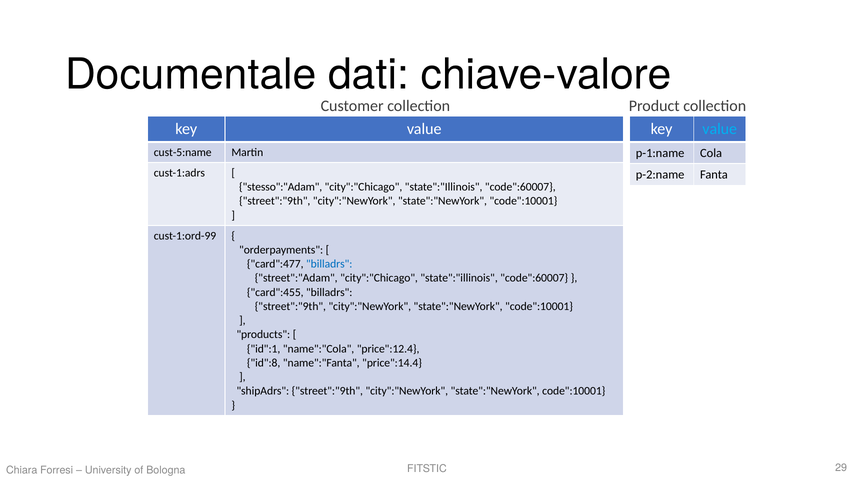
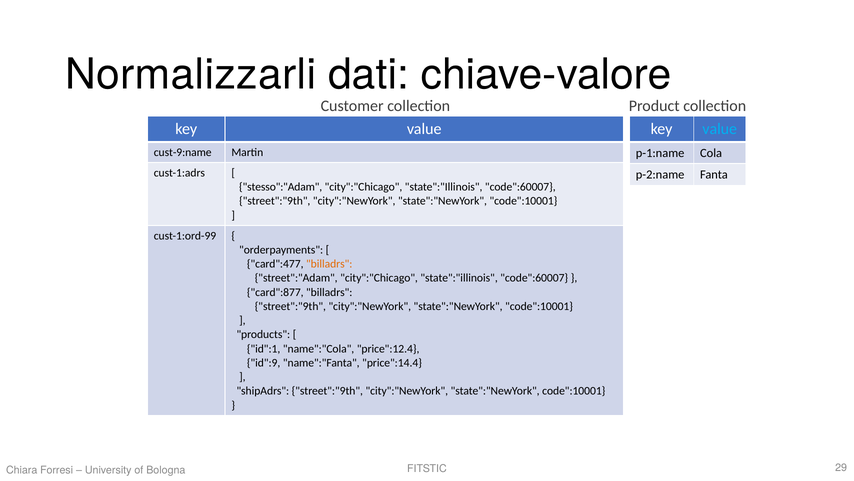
Documentale: Documentale -> Normalizzarli
cust-5:name: cust-5:name -> cust-9:name
billadrs at (329, 264) colour: blue -> orange
card":455: card":455 -> card":877
id":8: id":8 -> id":9
